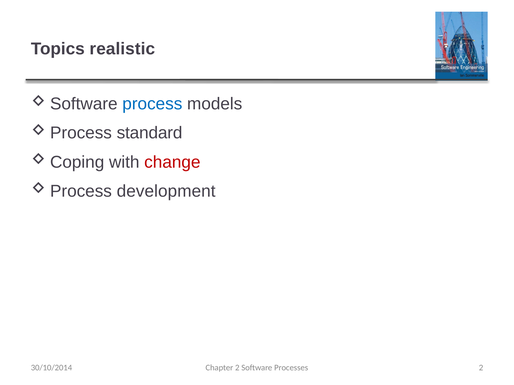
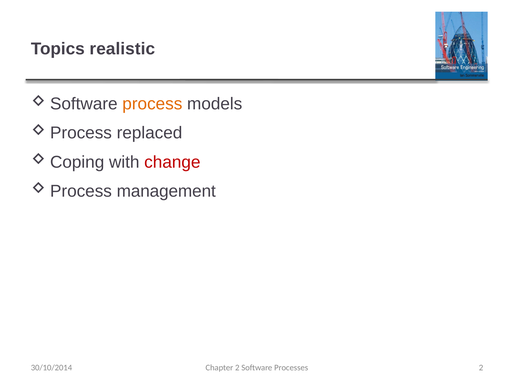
process colour: blue -> orange
standard: standard -> replaced
development: development -> management
